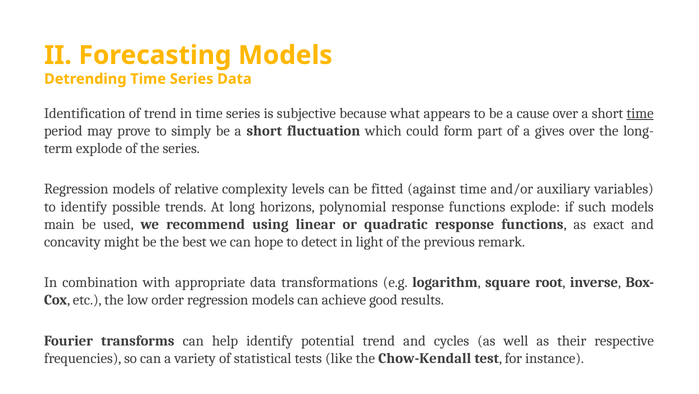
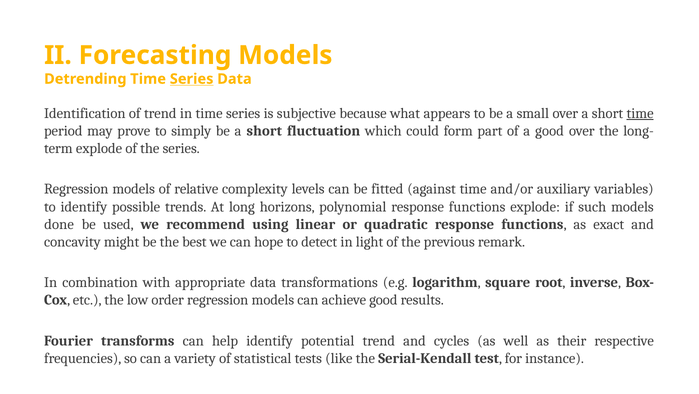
Series at (192, 79) underline: none -> present
cause: cause -> small
a gives: gives -> good
main: main -> done
Chow-Kendall: Chow-Kendall -> Serial-Kendall
